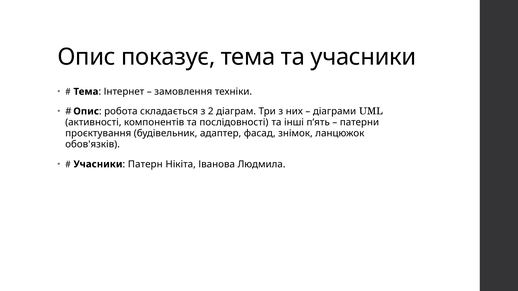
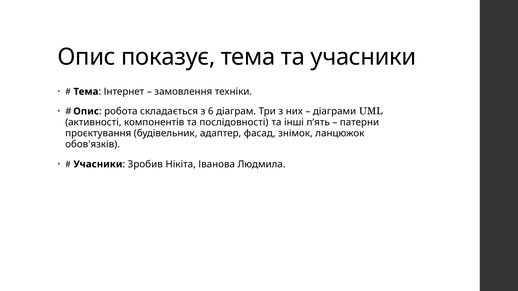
2: 2 -> 6
Патерн: Патерн -> Зробив
